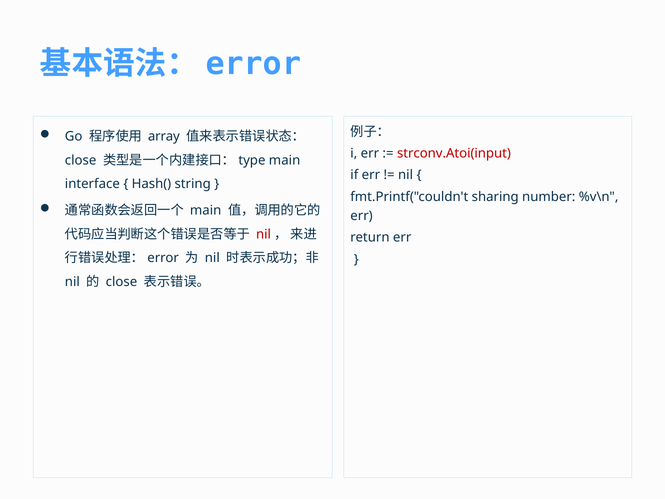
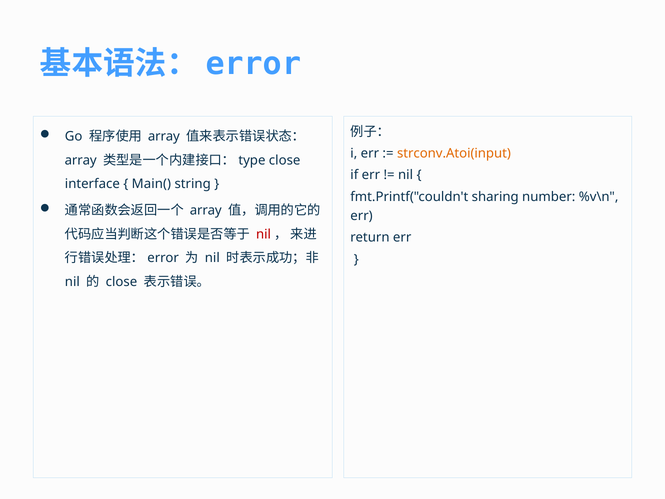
strconv.Atoi(input colour: red -> orange
close at (81, 160): close -> array
main at (285, 160): main -> close
Hash(: Hash( -> Main(
main at (206, 210): main -> array
